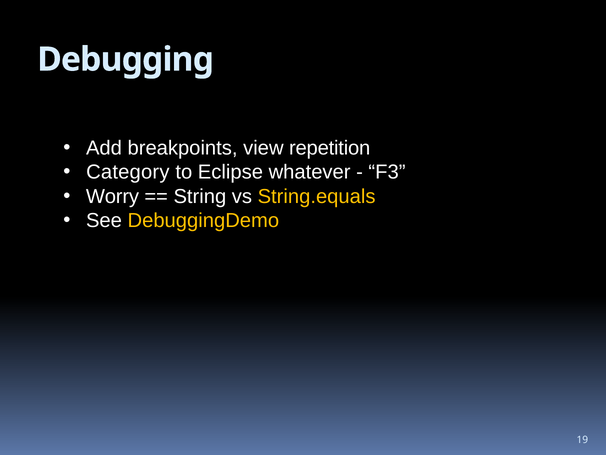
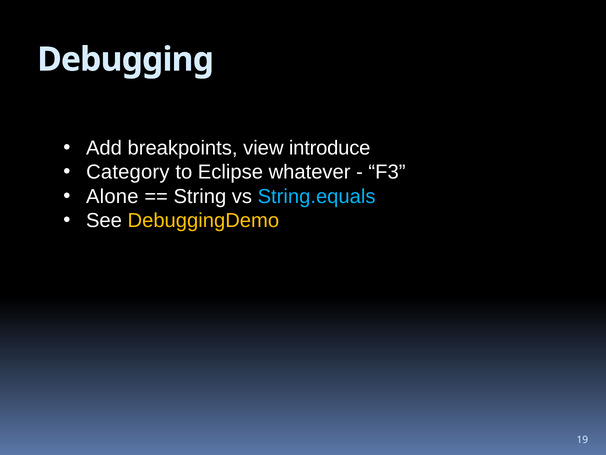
repetition: repetition -> introduce
Worry: Worry -> Alone
String.equals colour: yellow -> light blue
